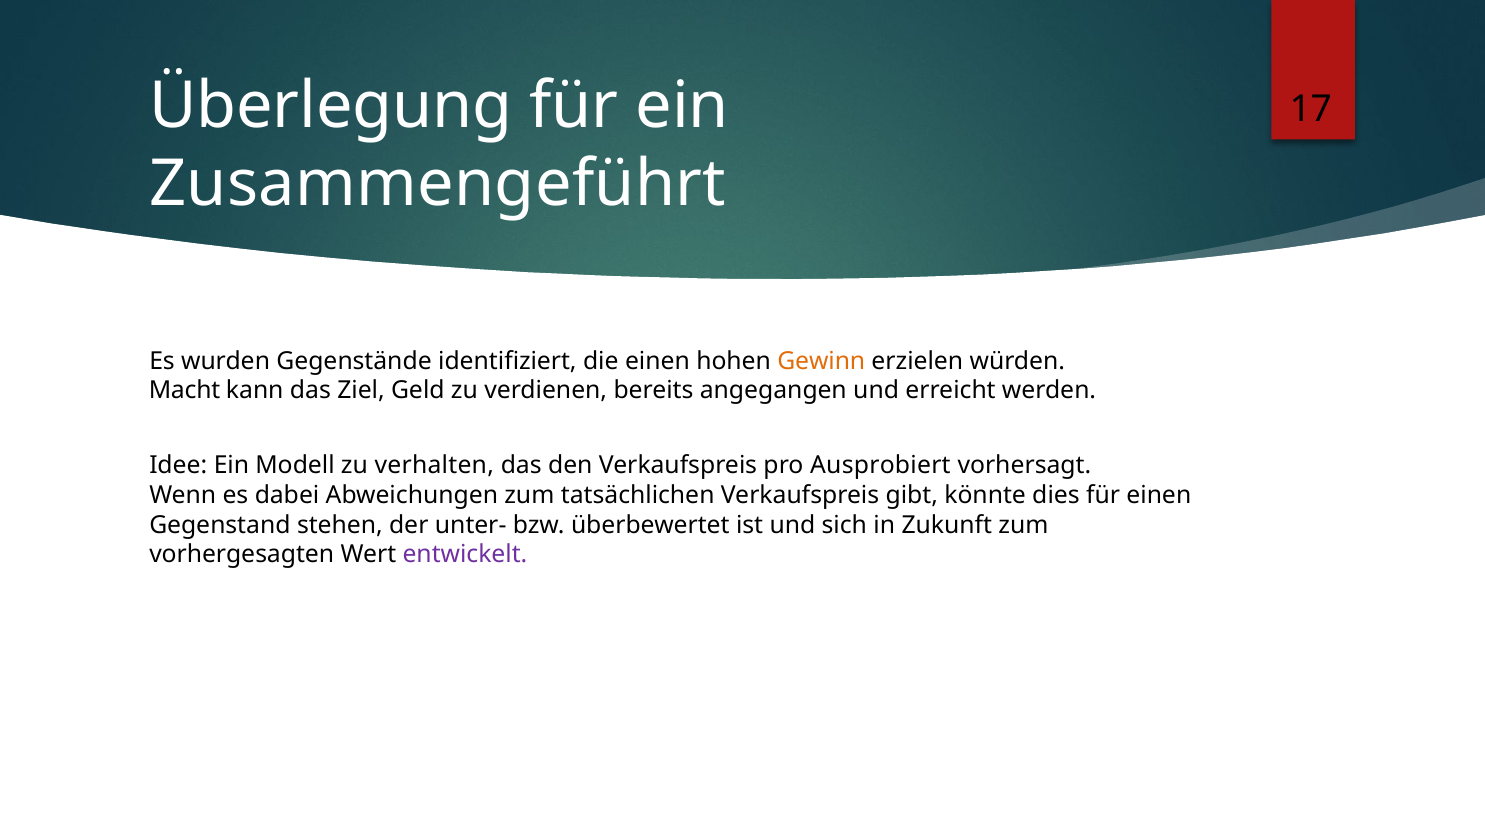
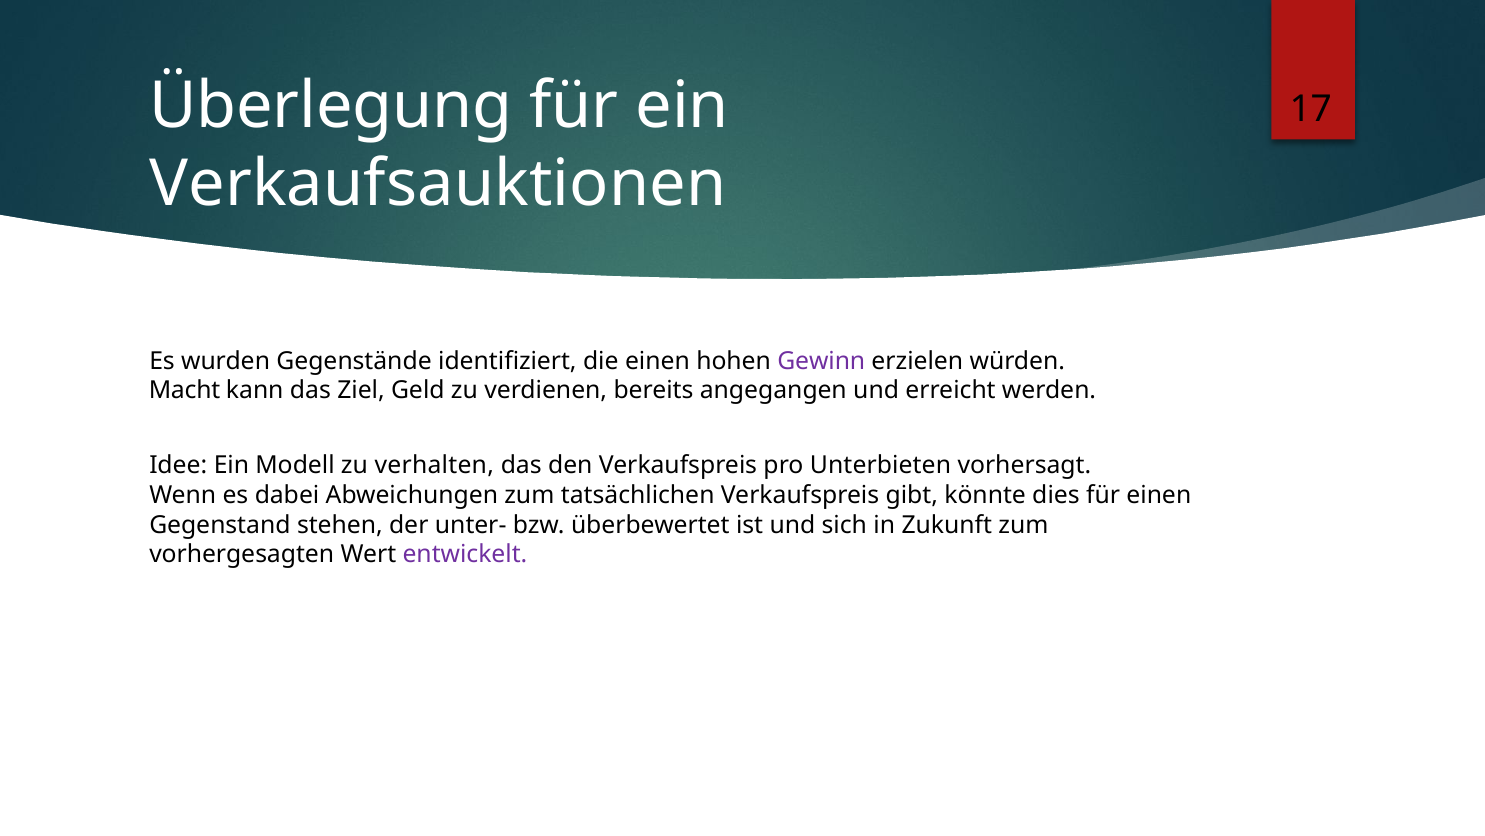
Zusammengeführt: Zusammengeführt -> Verkaufsauktionen
Gewinn colour: orange -> purple
Ausprobiert: Ausprobiert -> Unterbieten
